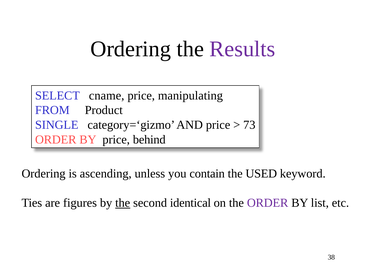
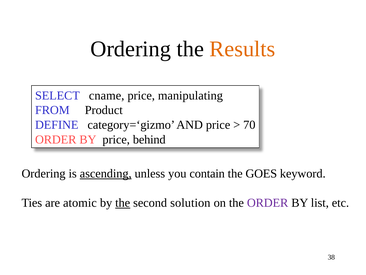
Results colour: purple -> orange
SINGLE: SINGLE -> DEFINE
73: 73 -> 70
ascending underline: none -> present
USED: USED -> GOES
figures: figures -> atomic
identical: identical -> solution
